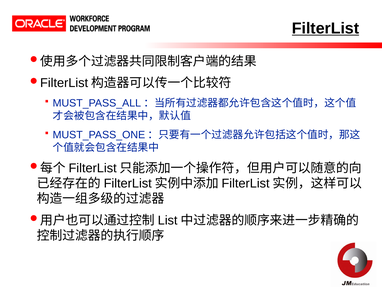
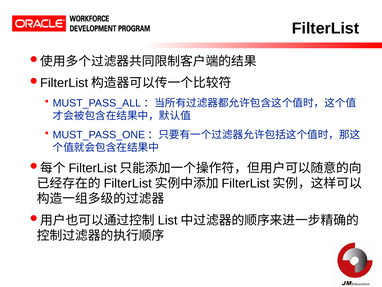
FilterList underline: present -> none
